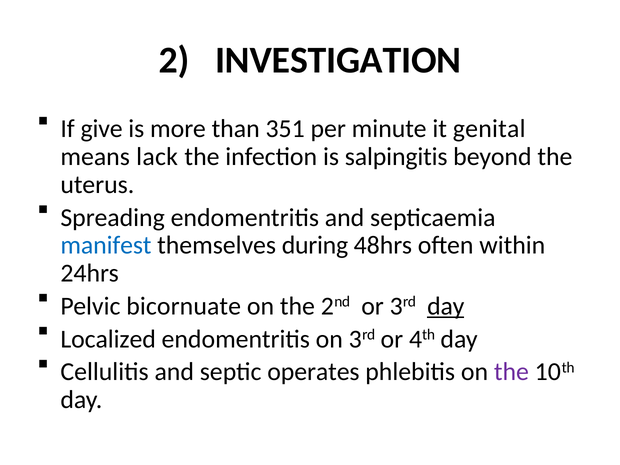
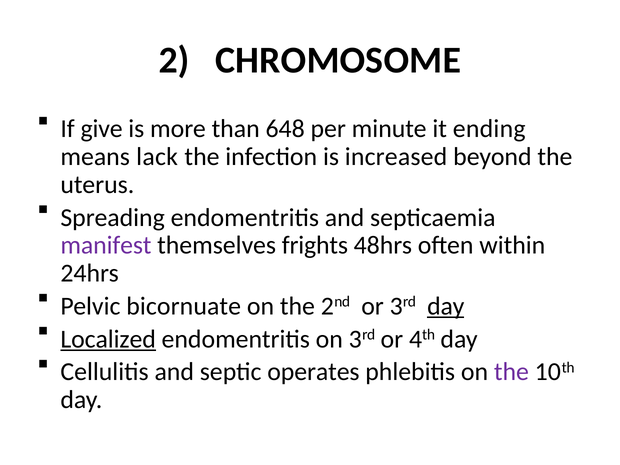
INVESTIGATION: INVESTIGATION -> CHROMOSOME
351: 351 -> 648
genital: genital -> ending
salpingitis: salpingitis -> increased
manifest colour: blue -> purple
during: during -> frights
Localized underline: none -> present
